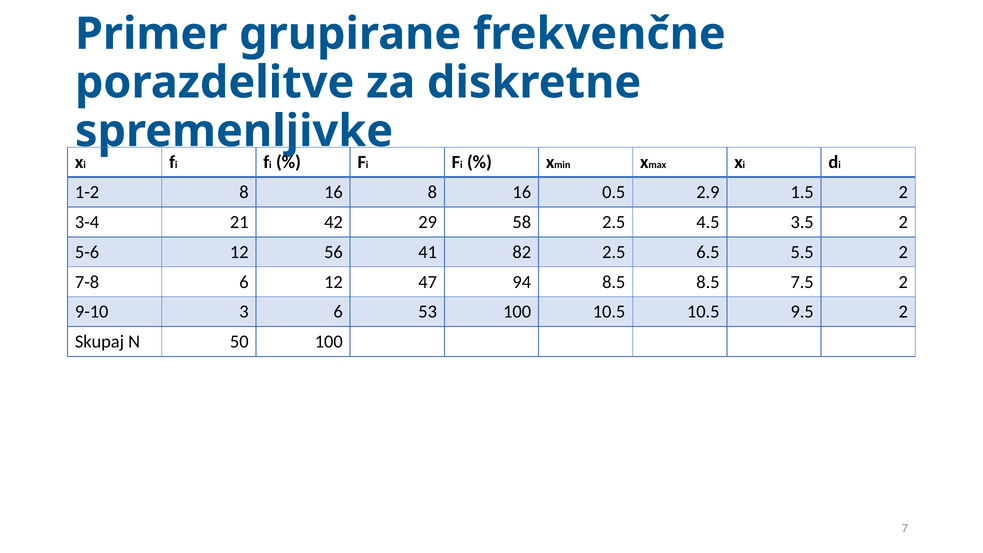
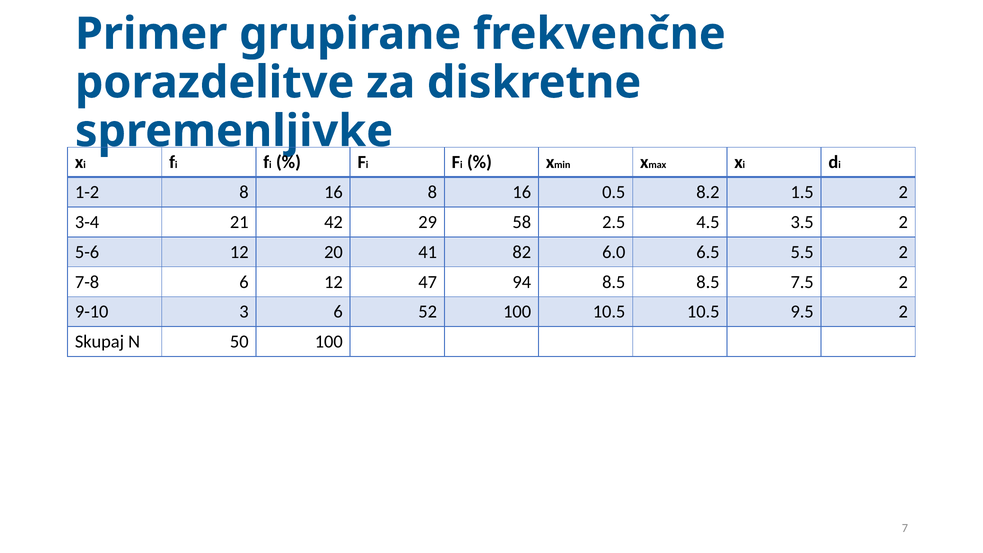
2.9: 2.9 -> 8.2
56: 56 -> 20
82 2.5: 2.5 -> 6.0
53: 53 -> 52
